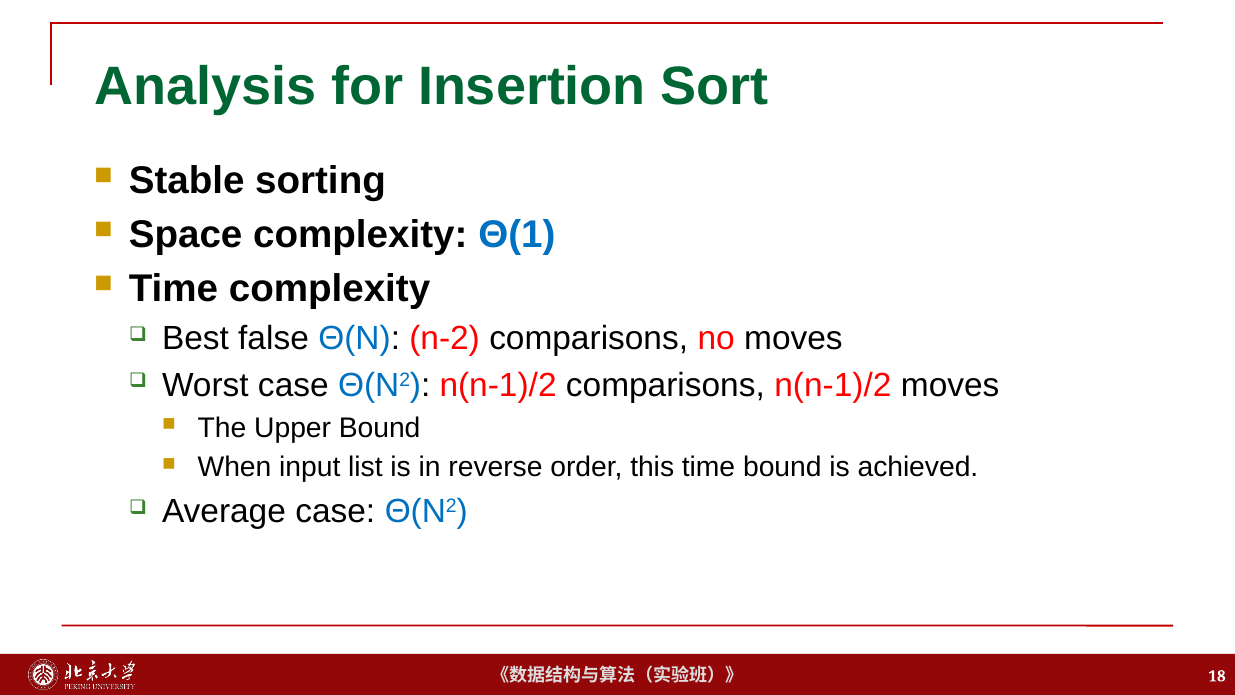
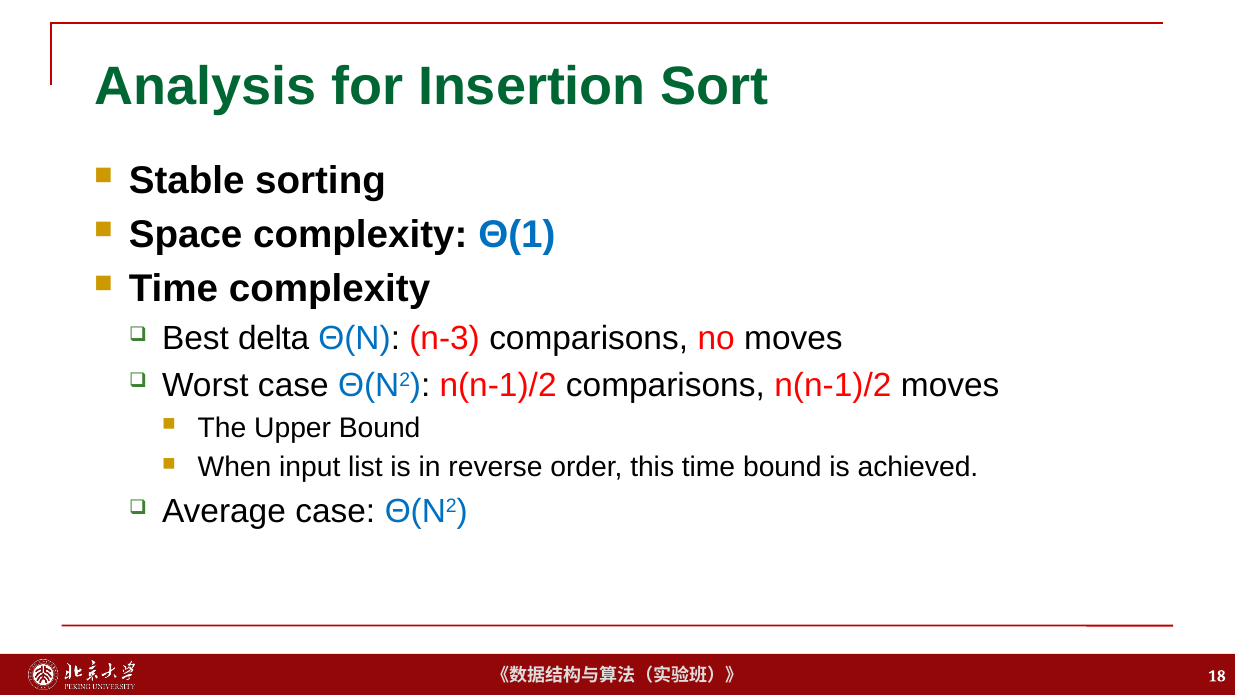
false: false -> delta
n-2: n-2 -> n-3
